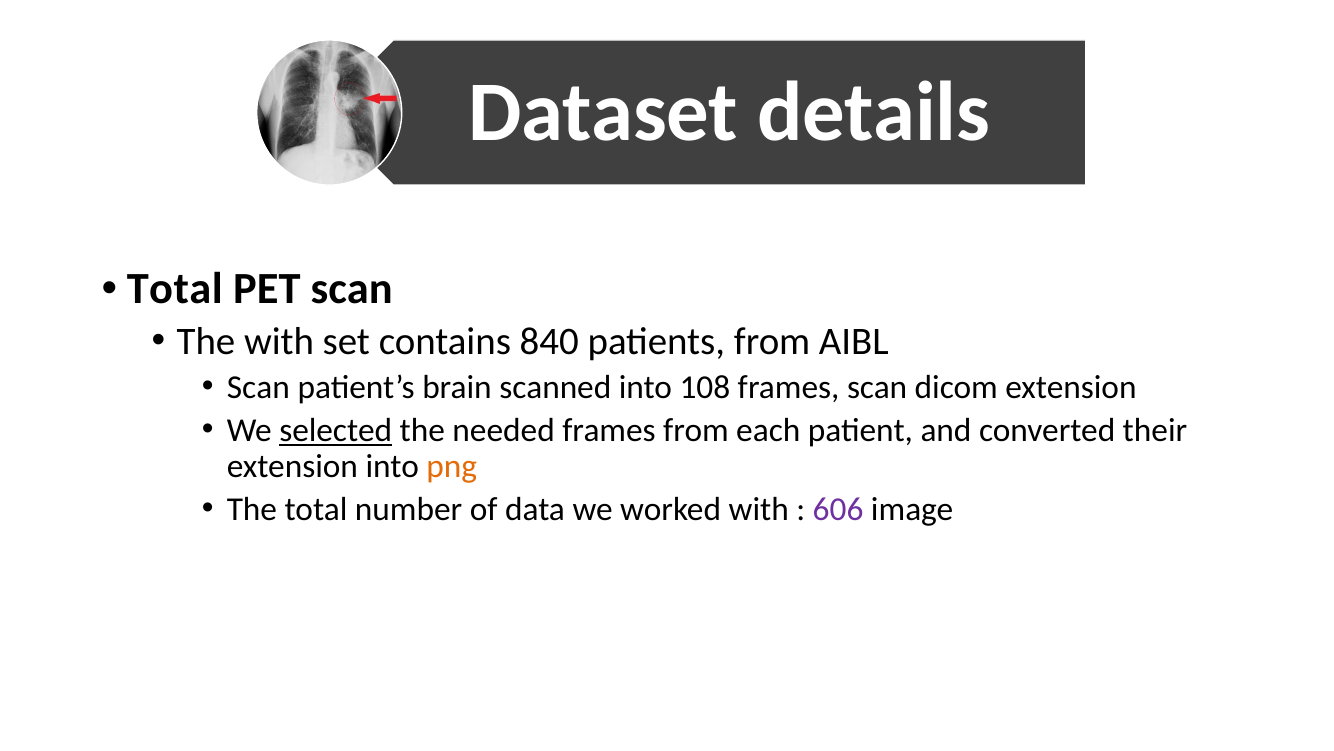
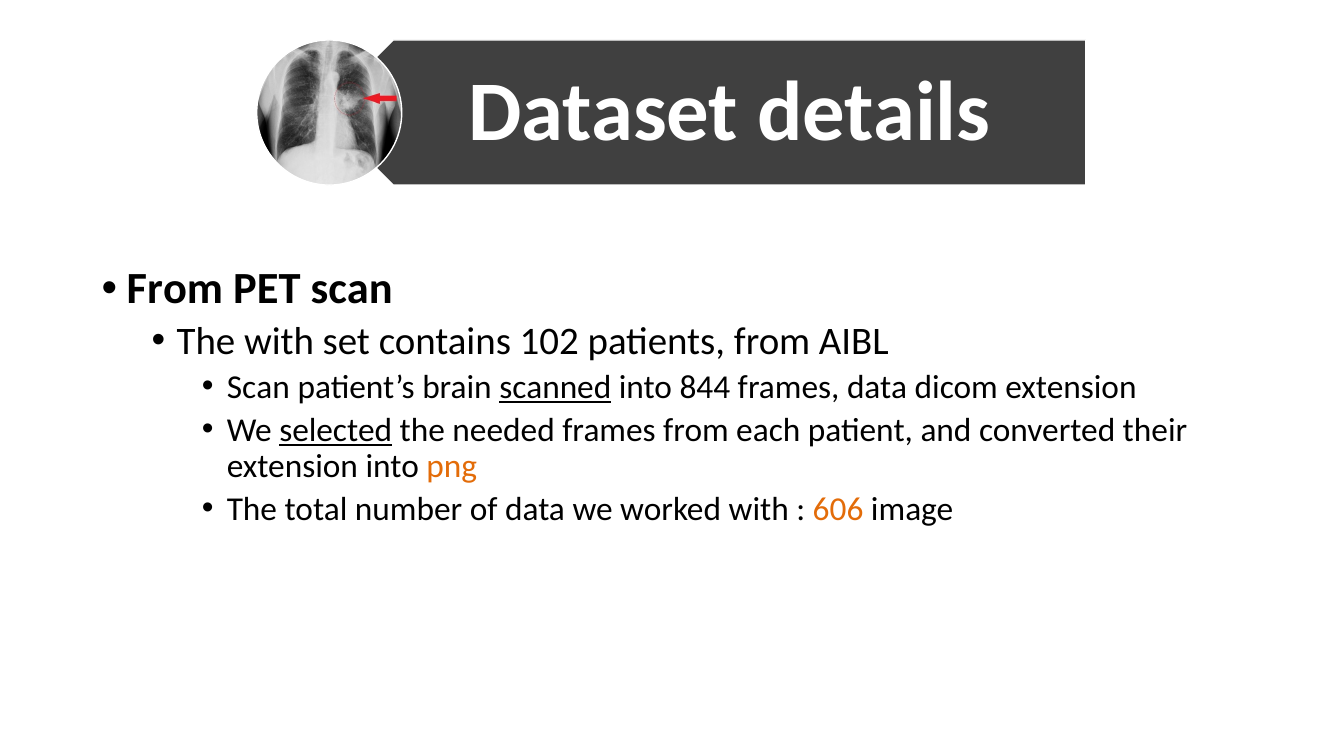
Total at (175, 289): Total -> From
840: 840 -> 102
scanned underline: none -> present
108: 108 -> 844
frames scan: scan -> data
606 colour: purple -> orange
